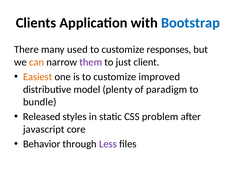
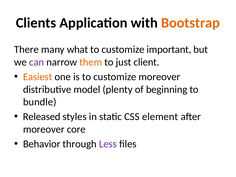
Bootstrap colour: blue -> orange
used: used -> what
responses: responses -> important
can colour: orange -> purple
them colour: purple -> orange
customize improved: improved -> moreover
paradigm: paradigm -> beginning
problem: problem -> element
javascript at (44, 129): javascript -> moreover
